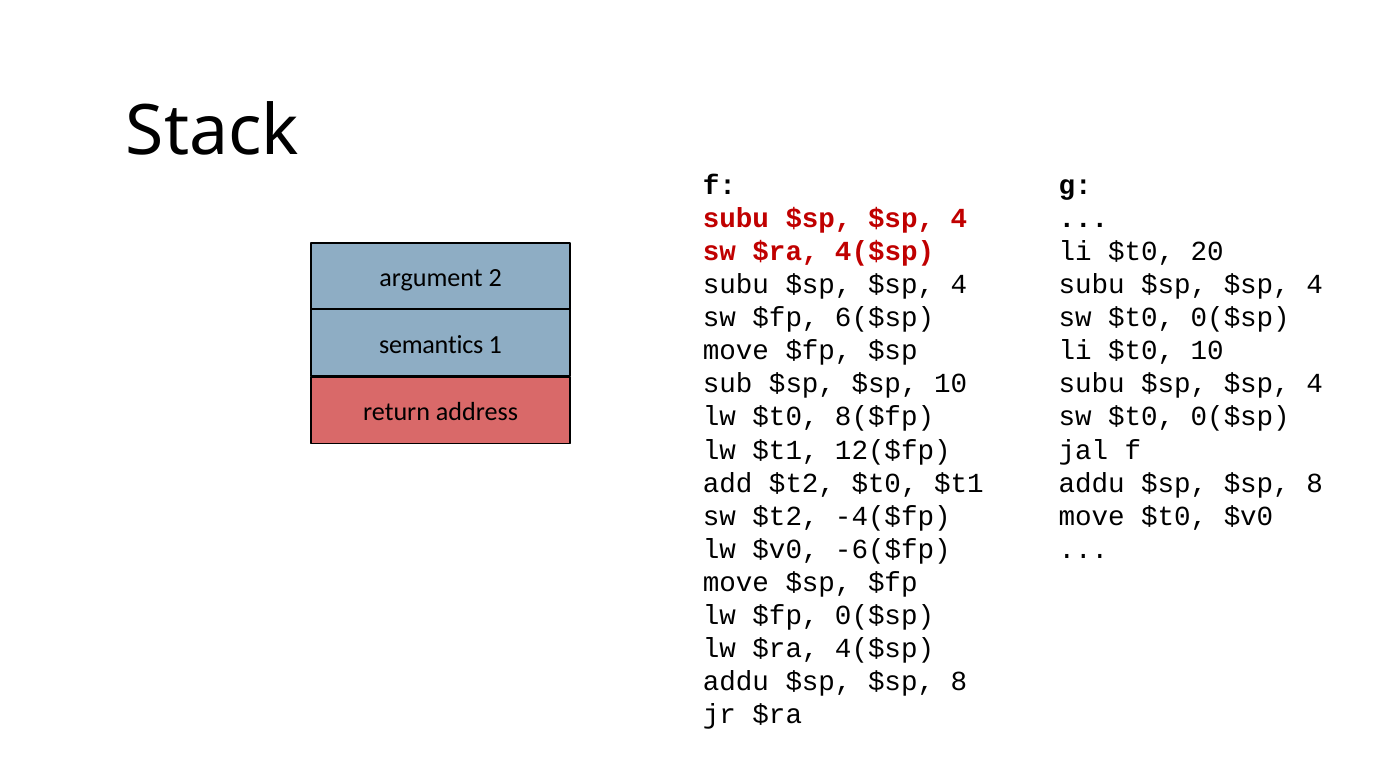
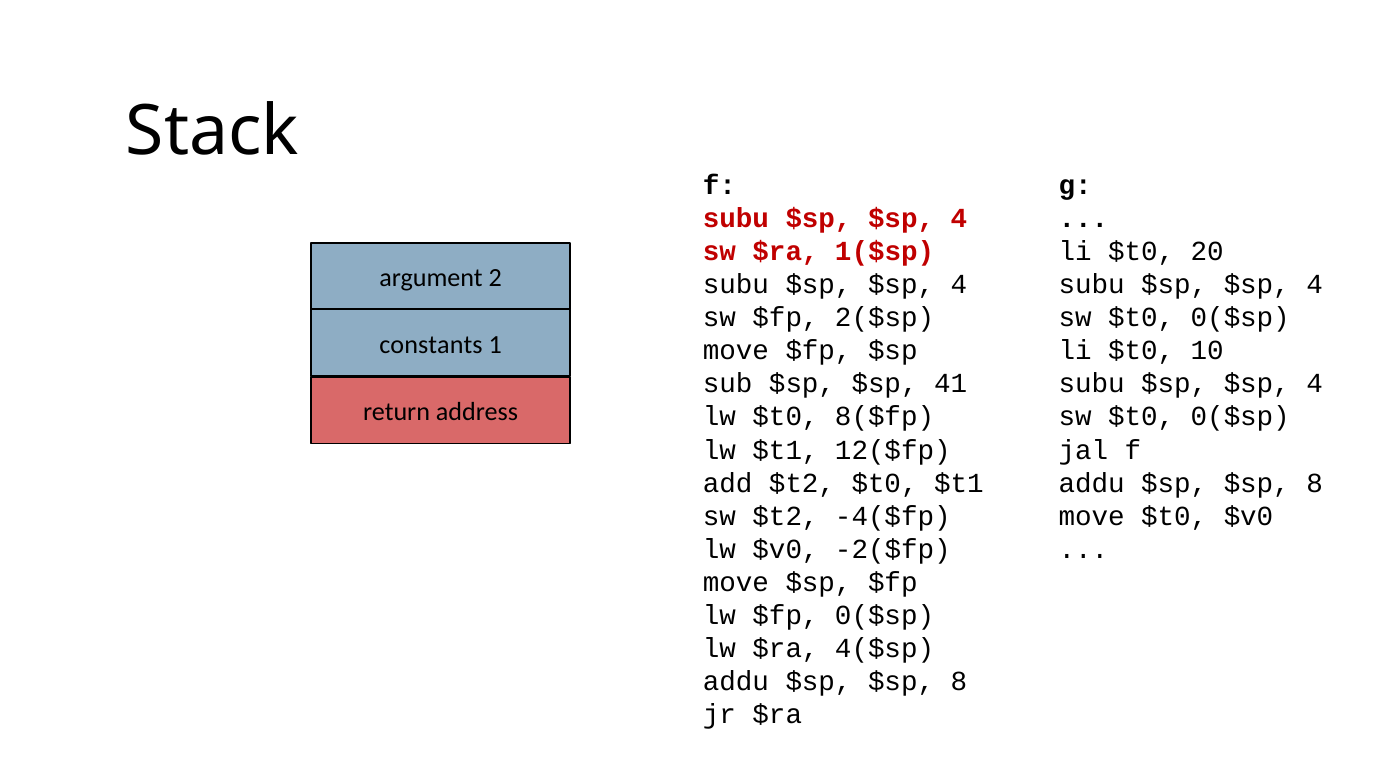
sw $ra 4($sp: 4($sp -> 1($sp
6($sp: 6($sp -> 2($sp
semantics: semantics -> constants
$sp 10: 10 -> 41
-6($fp: -6($fp -> -2($fp
